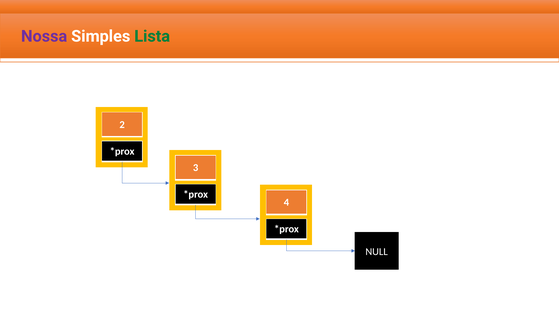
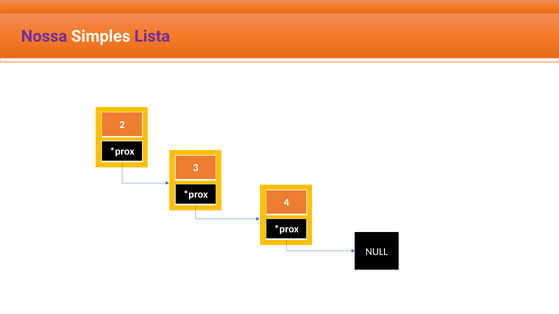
Lista colour: green -> purple
